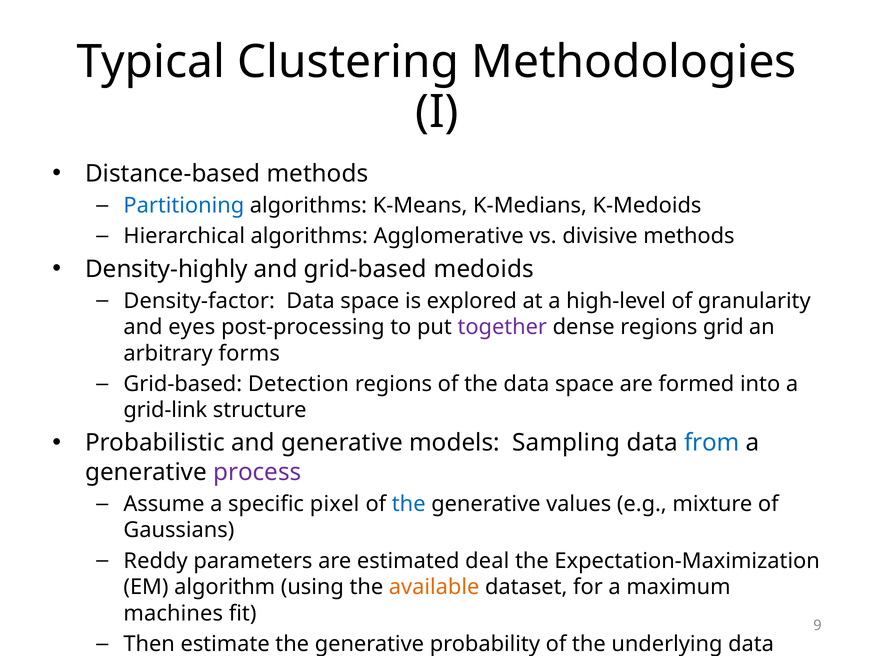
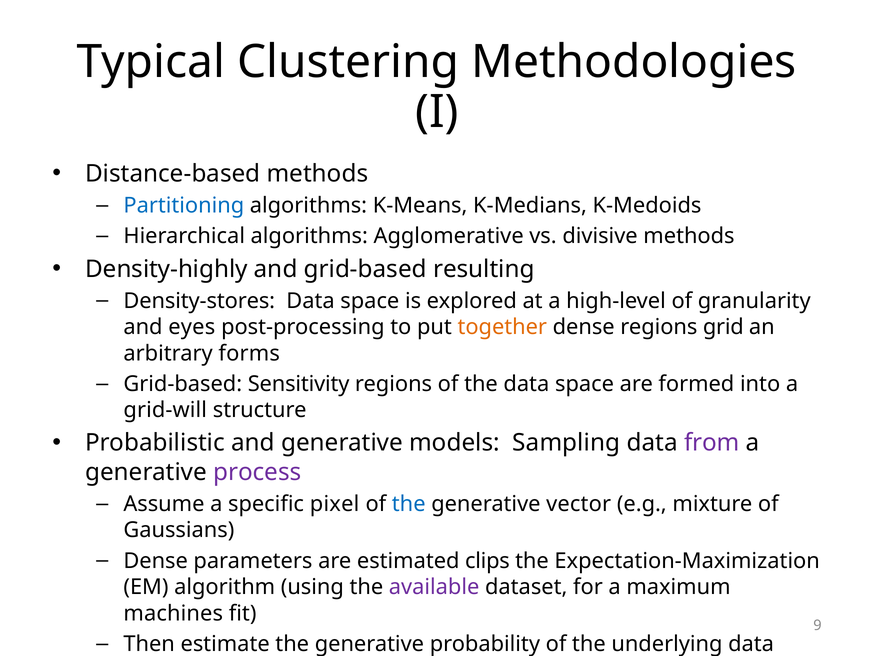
medoids: medoids -> resulting
Density-factor: Density-factor -> Density-stores
together colour: purple -> orange
Detection: Detection -> Sensitivity
grid-link: grid-link -> grid-will
from colour: blue -> purple
values: values -> vector
Reddy at (156, 560): Reddy -> Dense
deal: deal -> clips
available colour: orange -> purple
